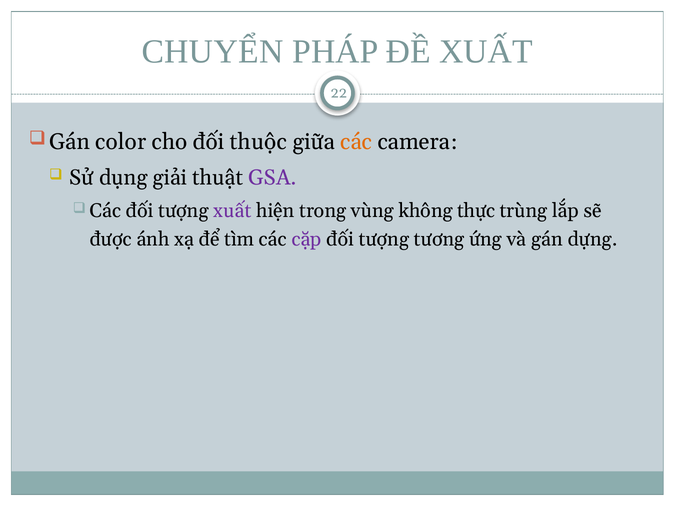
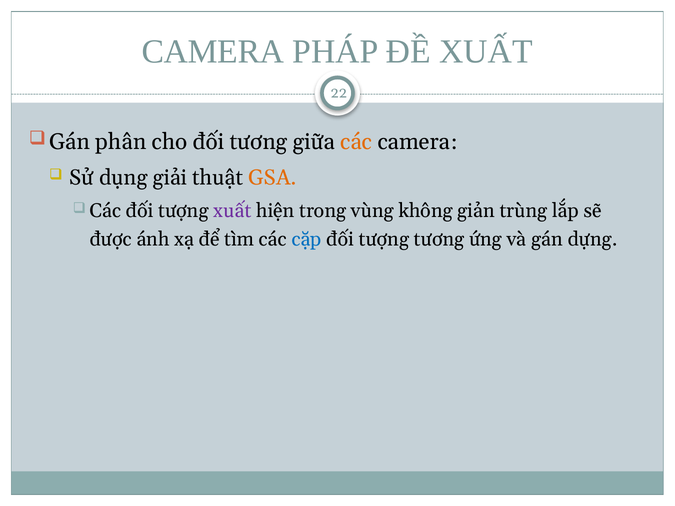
CHUYỂN at (213, 52): CHUYỂN -> CAMERA
color: color -> phân
đối thuộc: thuộc -> tương
GSA colour: purple -> orange
thực: thực -> giản
cặp colour: purple -> blue
